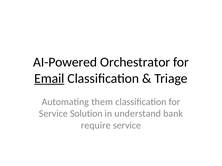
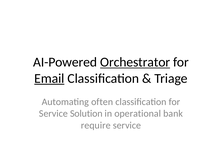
Orchestrator underline: none -> present
them: them -> often
understand: understand -> operational
